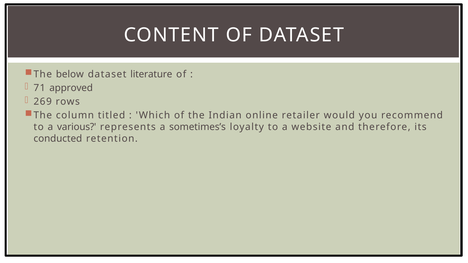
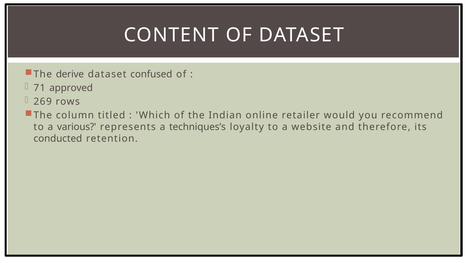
below: below -> derive
literature: literature -> confused
sometimes’s: sometimes’s -> techniques’s
